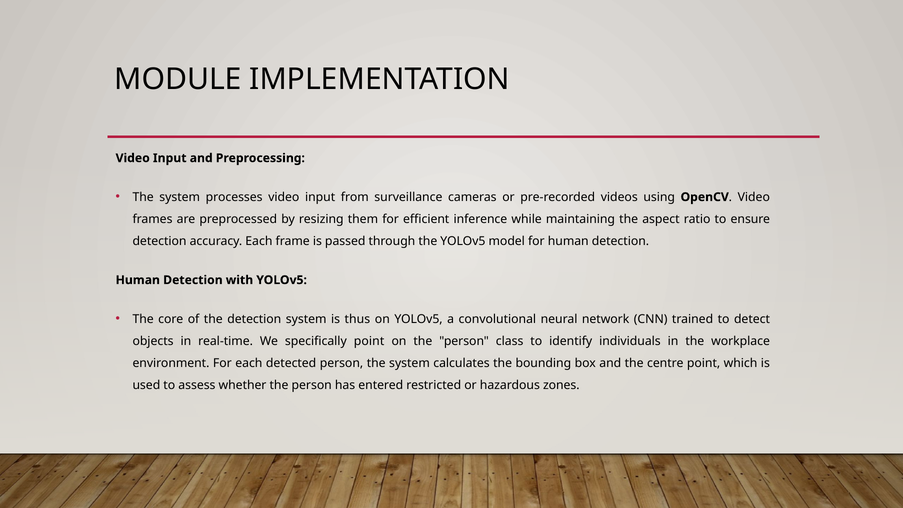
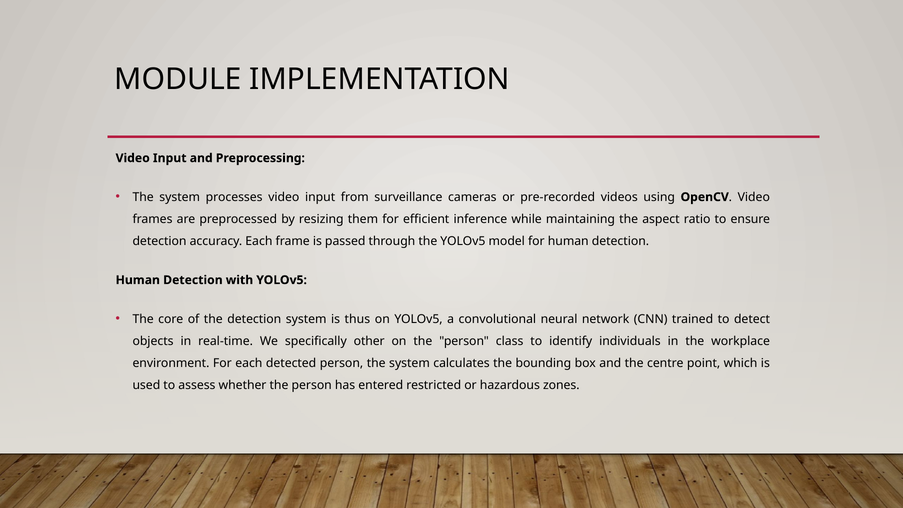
specifically point: point -> other
